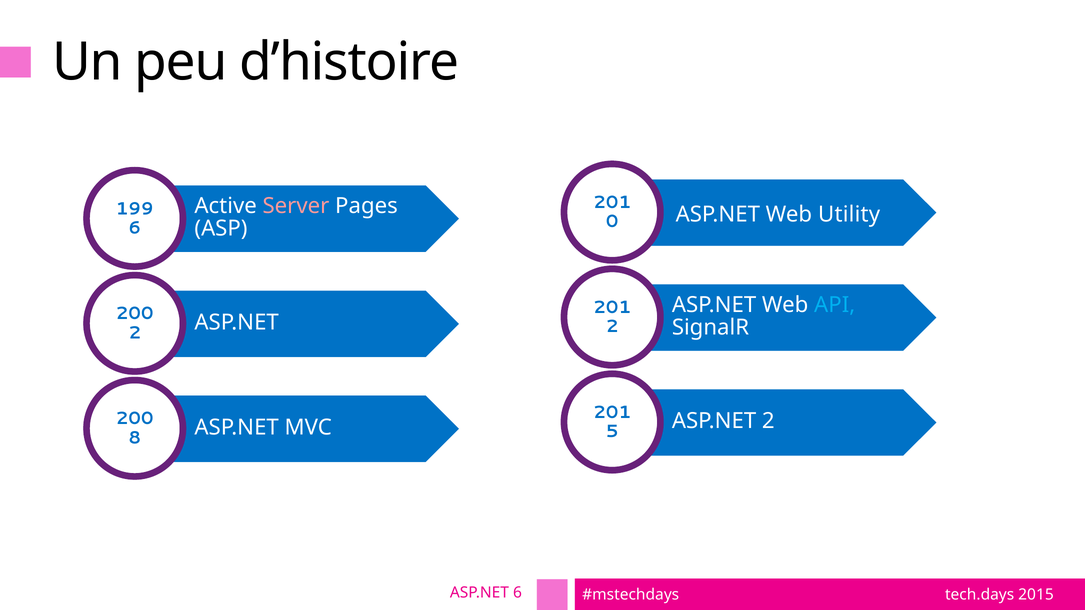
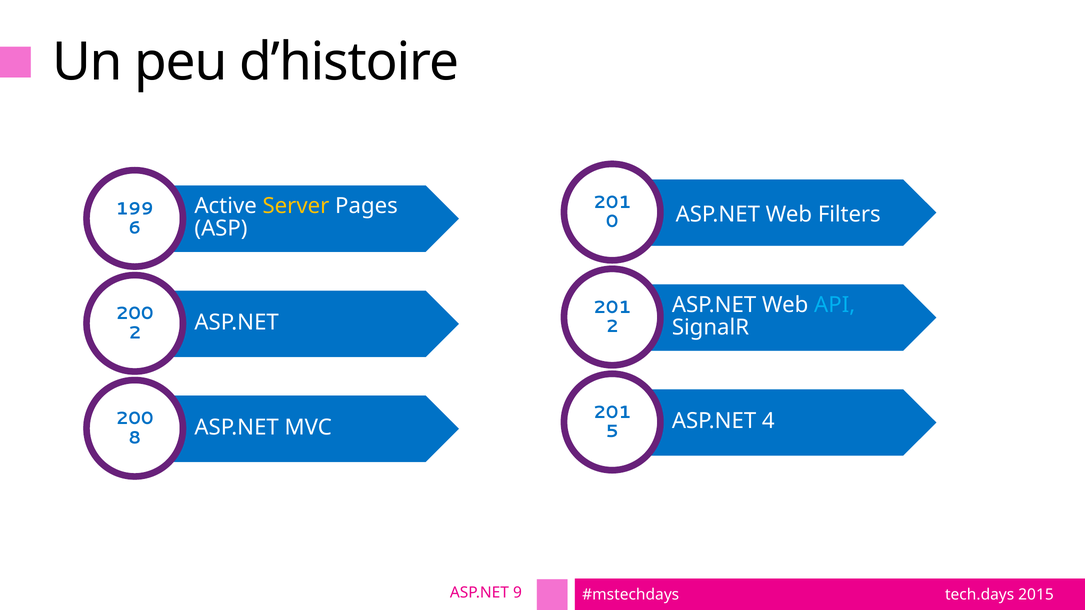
Server colour: pink -> yellow
Utility: Utility -> Filters
ASP.NET 2: 2 -> 4
ASP.NET 6: 6 -> 9
